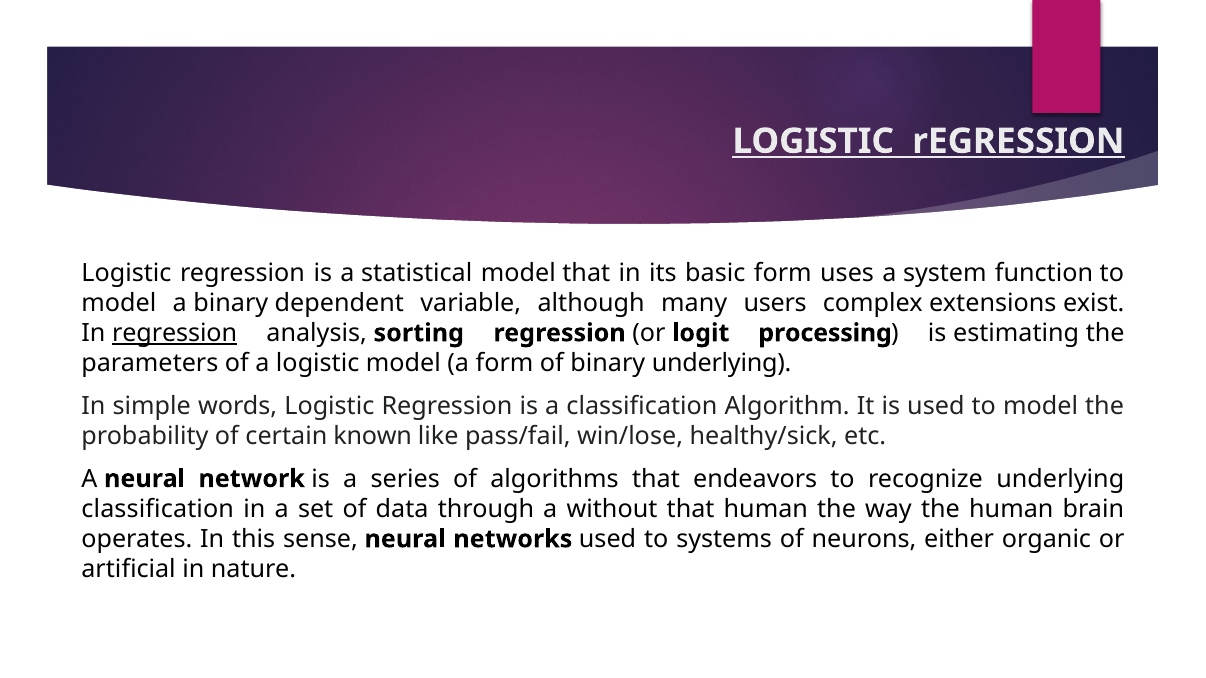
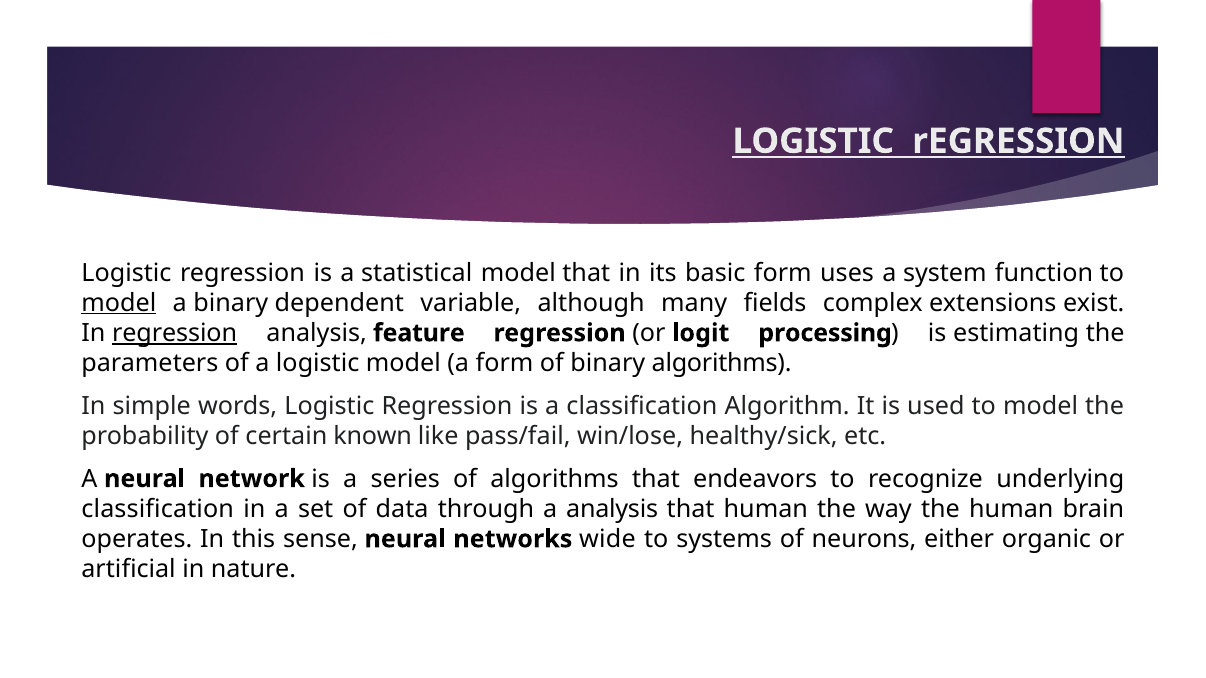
model at (119, 303) underline: none -> present
users: users -> fields
sorting: sorting -> feature
binary underlying: underlying -> algorithms
a without: without -> analysis
networks used: used -> wide
